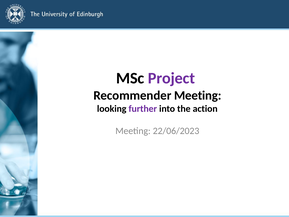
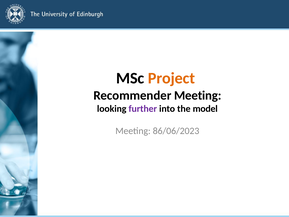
Project colour: purple -> orange
action: action -> model
22/06/2023: 22/06/2023 -> 86/06/2023
